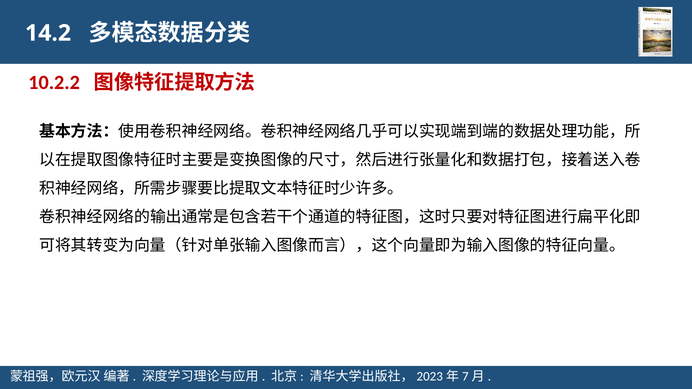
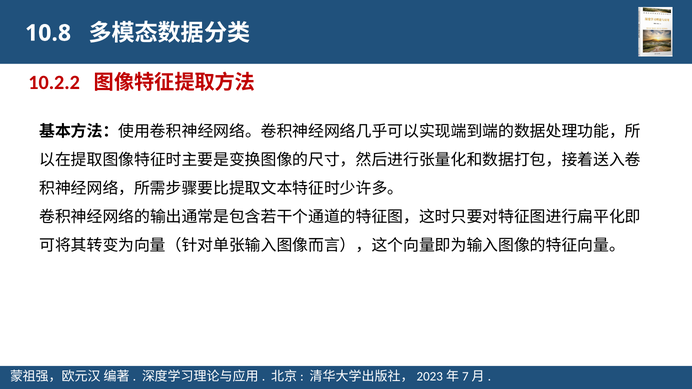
14.2: 14.2 -> 10.8
